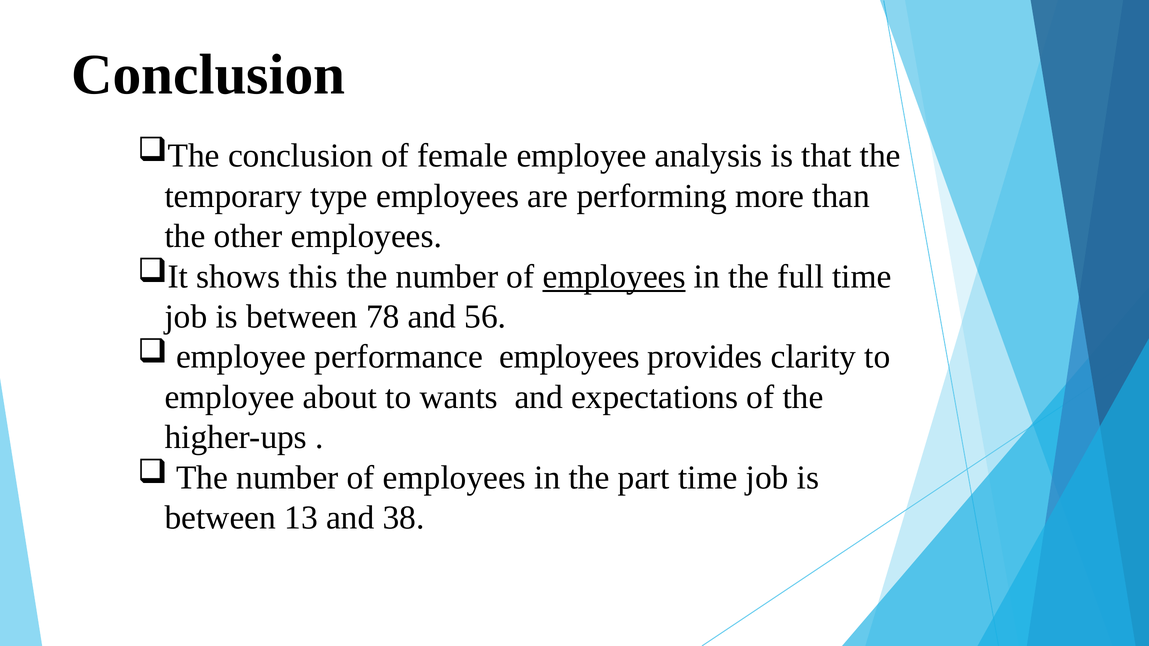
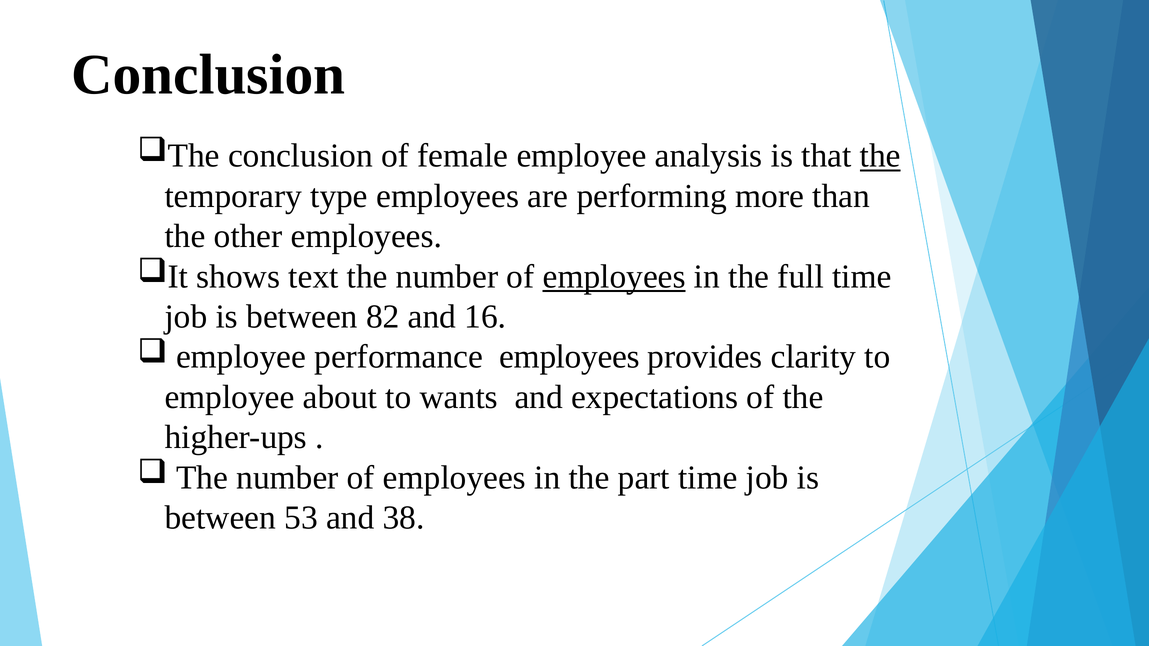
the at (880, 156) underline: none -> present
this: this -> text
78: 78 -> 82
56: 56 -> 16
13: 13 -> 53
